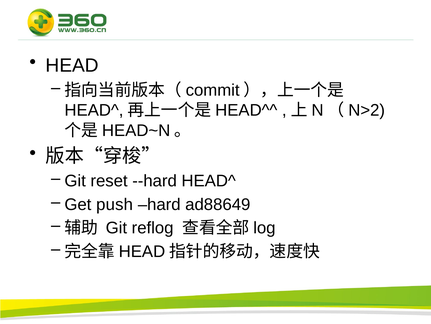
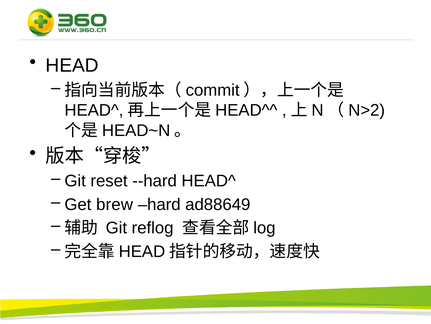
push: push -> brew
